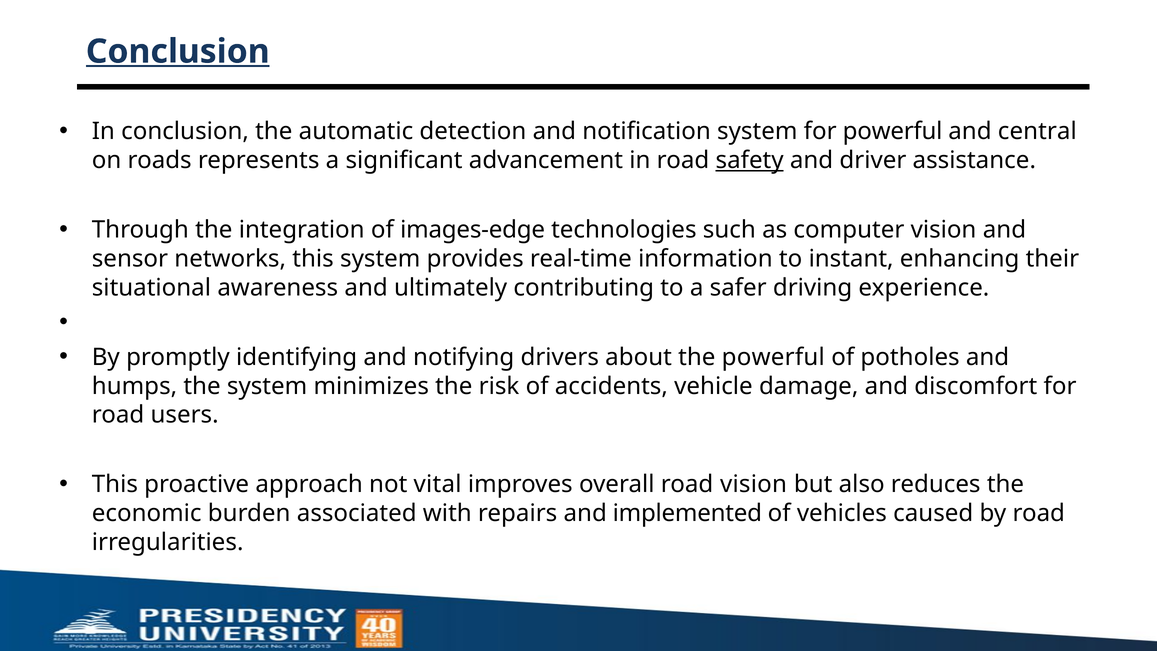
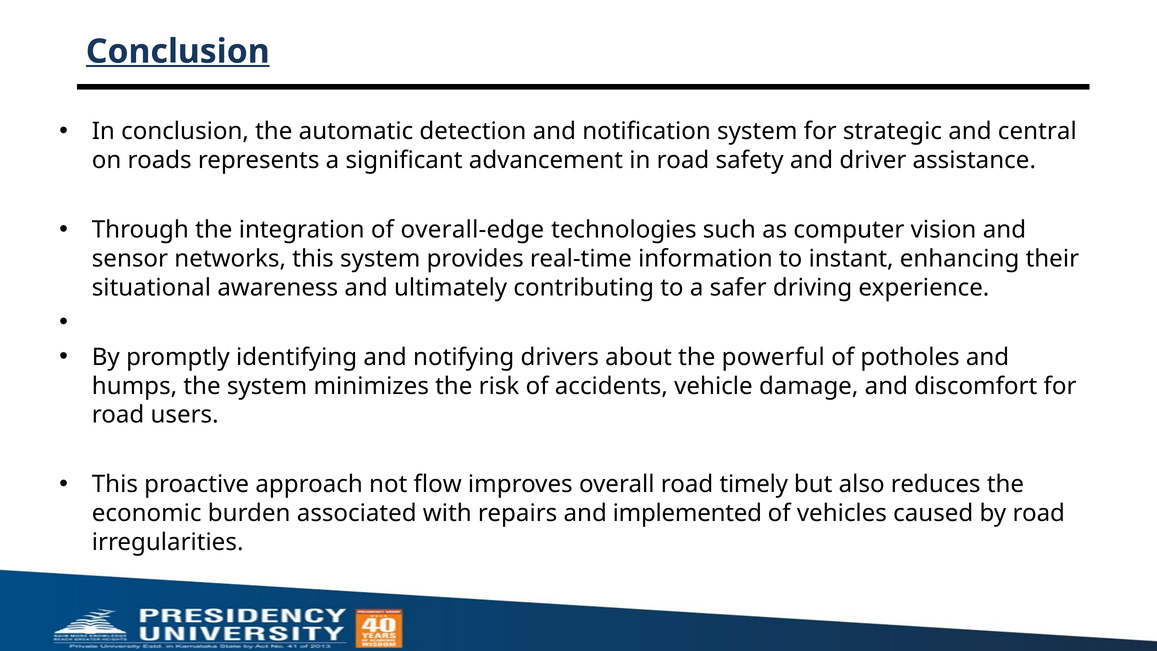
for powerful: powerful -> strategic
safety underline: present -> none
images-edge: images-edge -> overall-edge
vital: vital -> flow
road vision: vision -> timely
